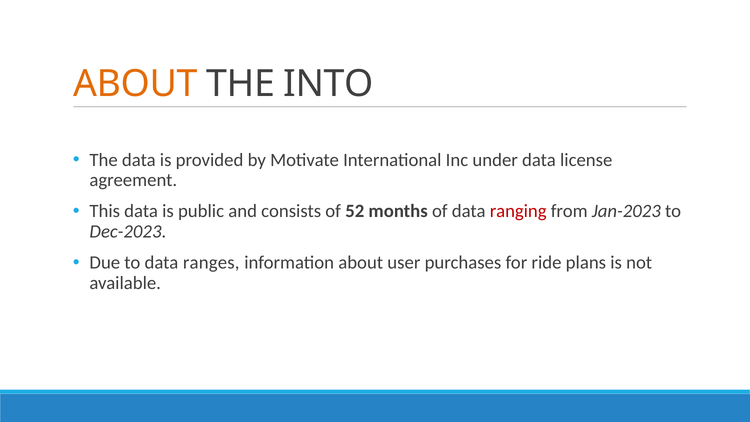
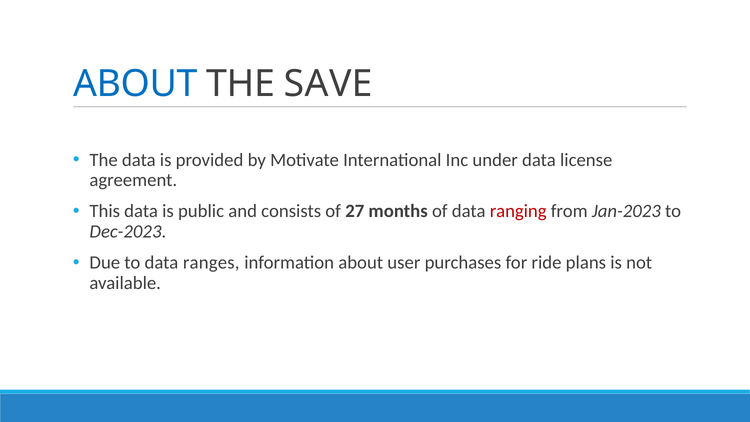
ABOUT at (135, 84) colour: orange -> blue
INTO: INTO -> SAVE
52: 52 -> 27
